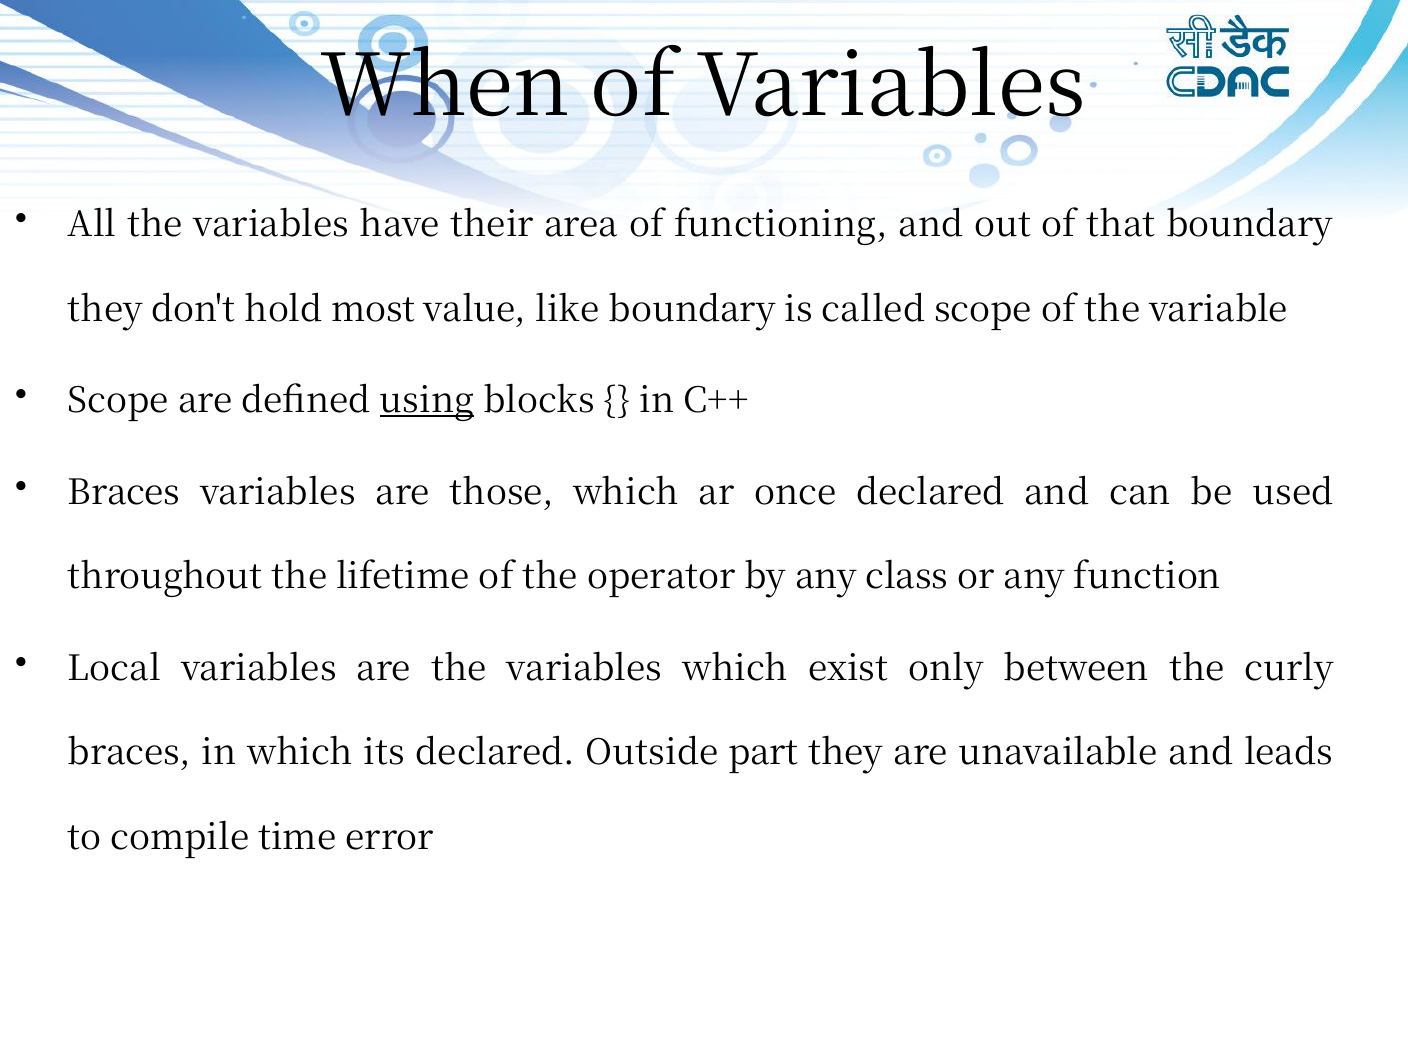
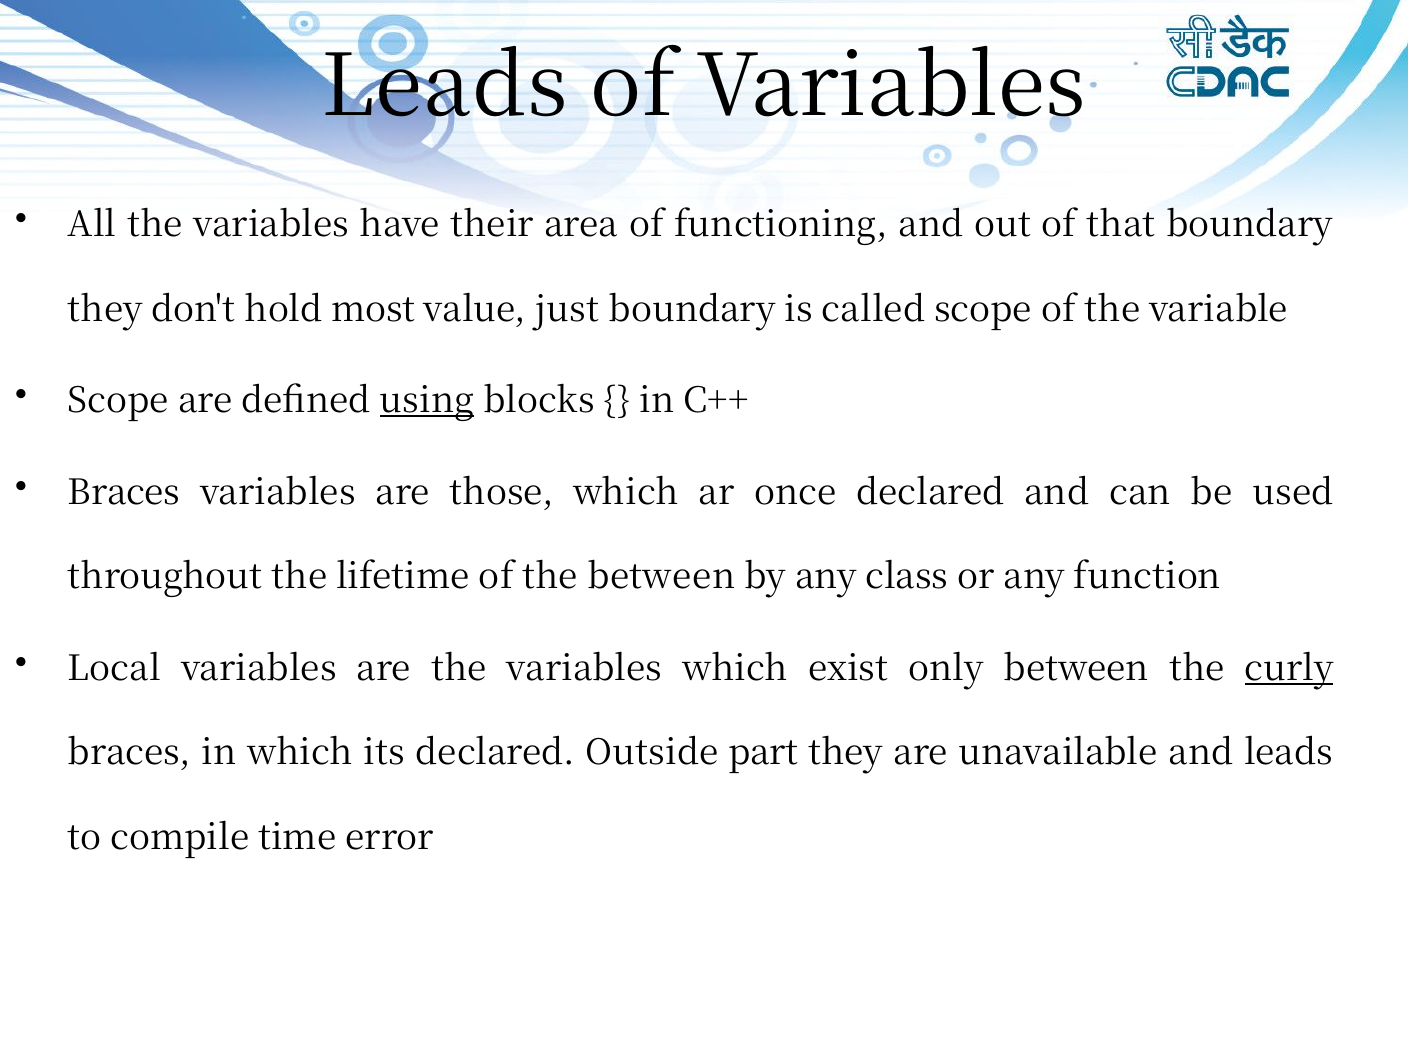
When at (445, 87): When -> Leads
like: like -> just
the operator: operator -> between
curly underline: none -> present
